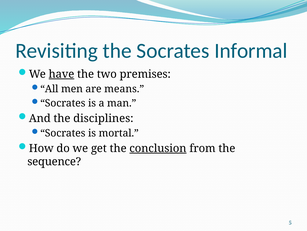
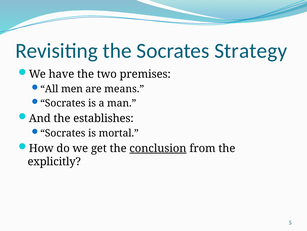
Informal: Informal -> Strategy
have underline: present -> none
disciplines: disciplines -> establishes
sequence: sequence -> explicitly
